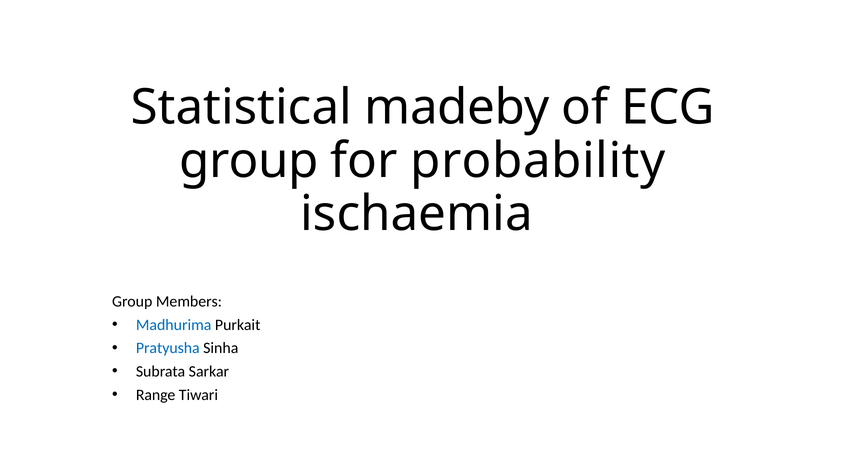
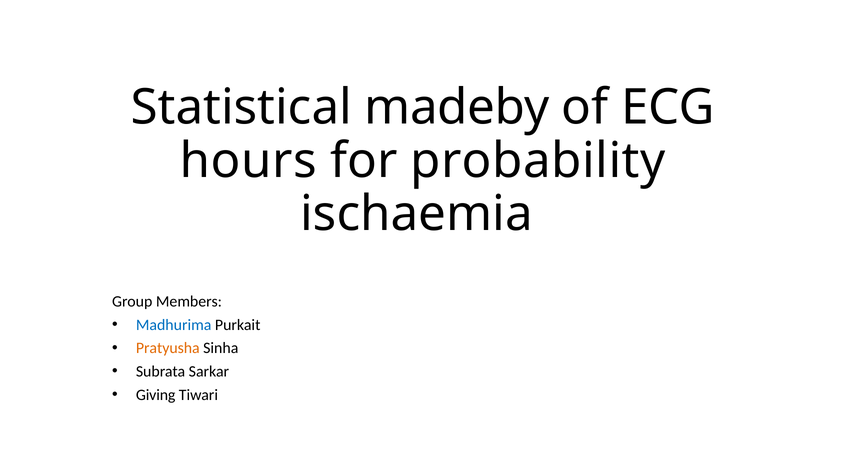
group at (249, 161): group -> hours
Pratyusha colour: blue -> orange
Range: Range -> Giving
